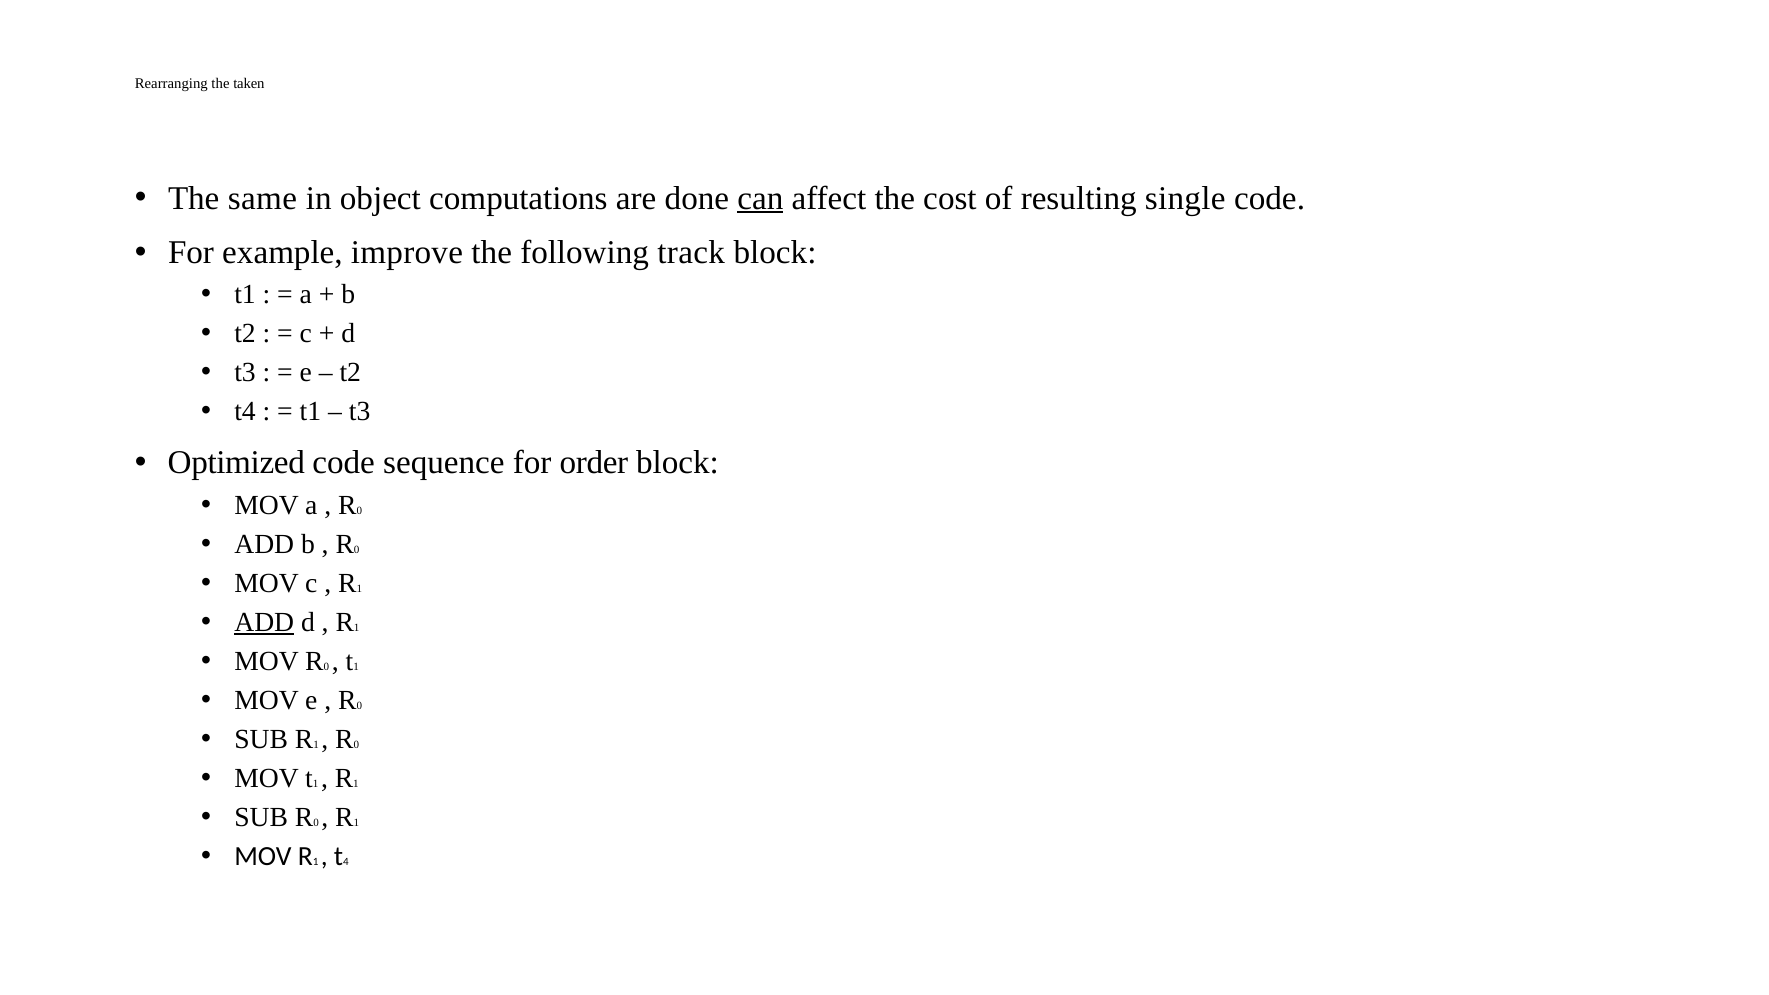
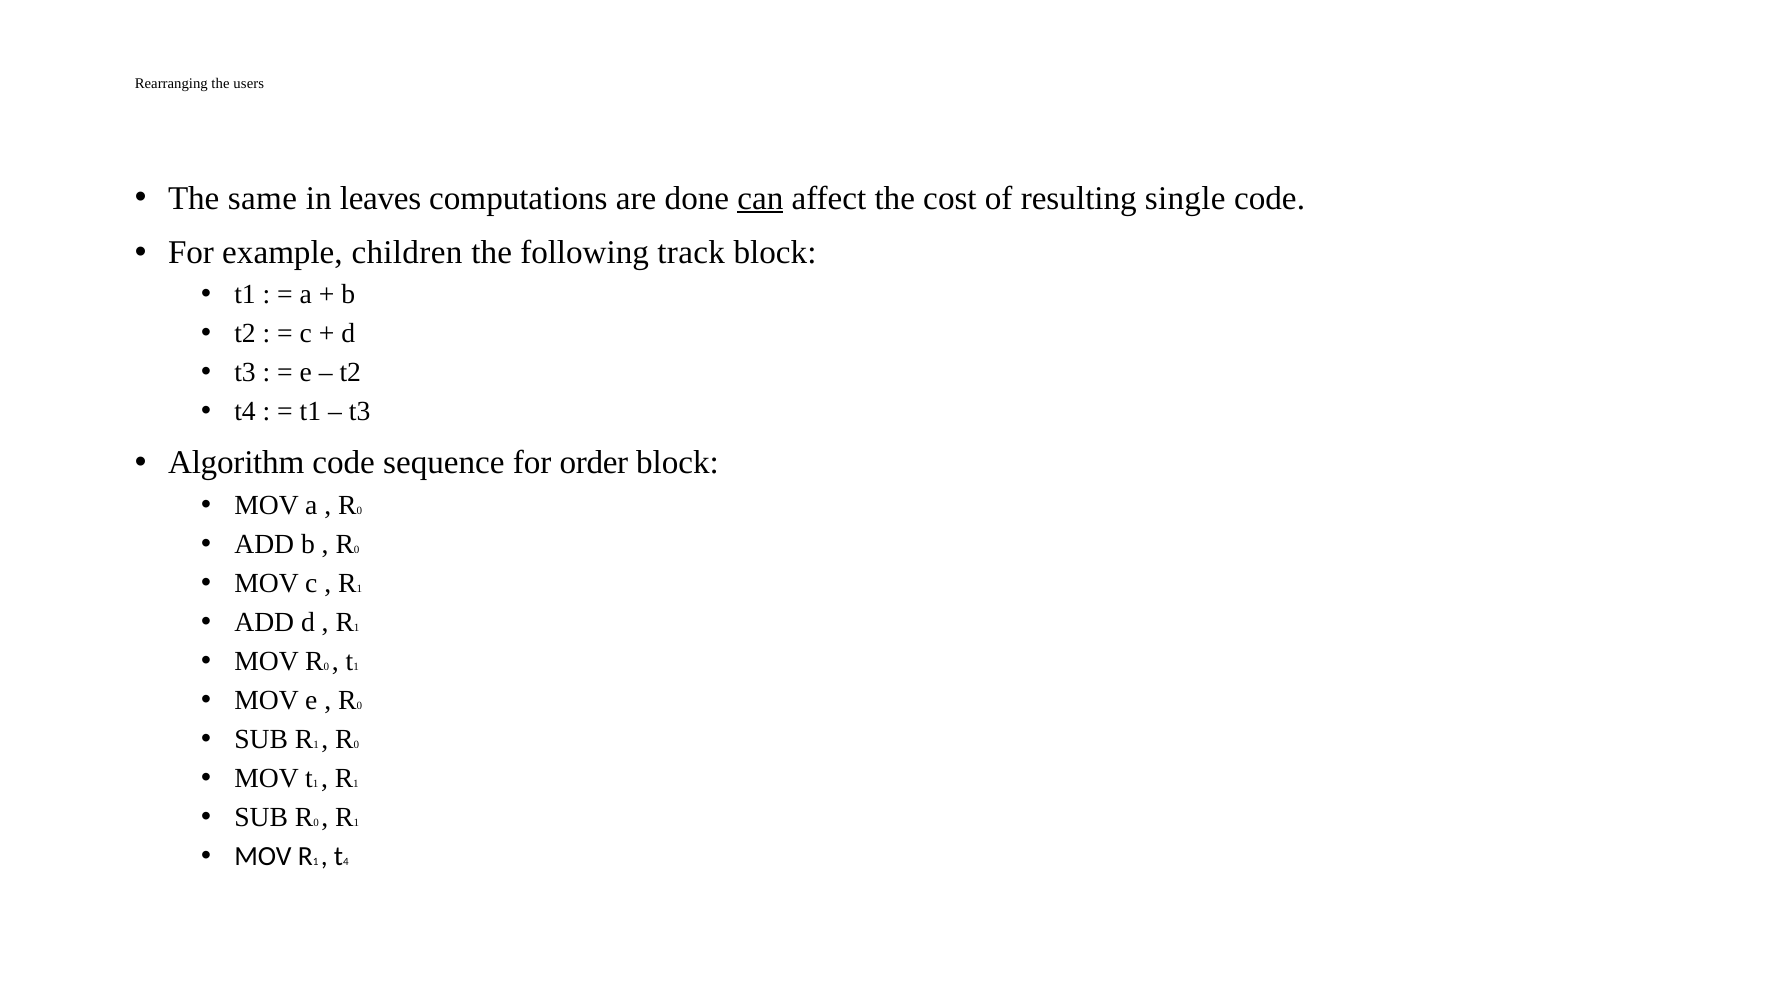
taken: taken -> users
object: object -> leaves
improve: improve -> children
Optimized: Optimized -> Algorithm
ADD at (264, 622) underline: present -> none
